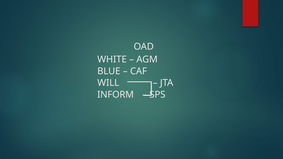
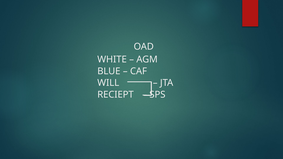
INFORM: INFORM -> RECIEPT
